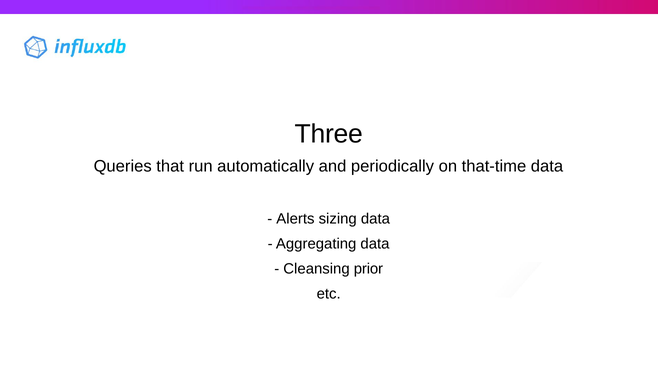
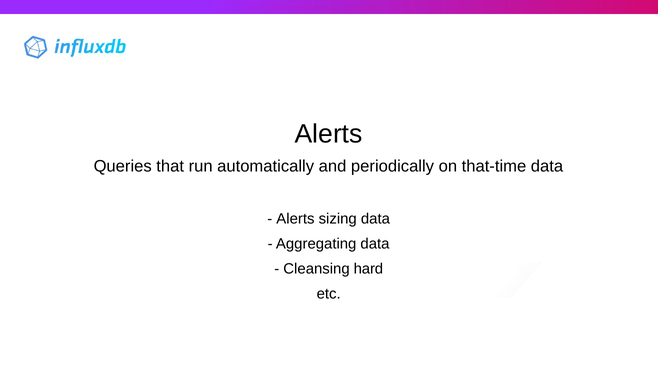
Three at (329, 134): Three -> Alerts
prior: prior -> hard
